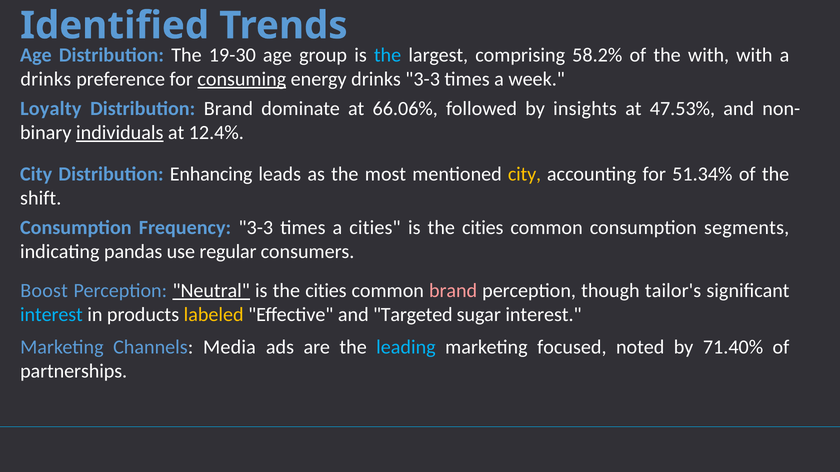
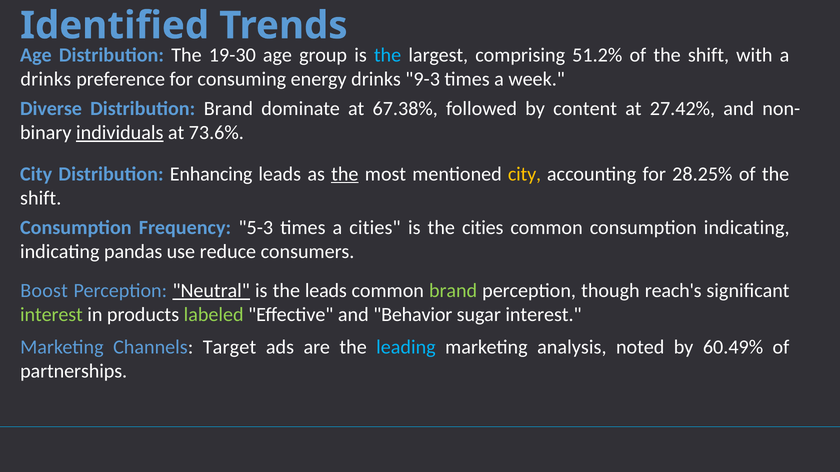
58.2%: 58.2% -> 51.2%
with at (709, 55): with -> shift
consuming underline: present -> none
drinks 3-3: 3-3 -> 9-3
Loyalty: Loyalty -> Diverse
66.06%: 66.06% -> 67.38%
insights: insights -> content
47.53%: 47.53% -> 27.42%
12.4%: 12.4% -> 73.6%
the at (345, 174) underline: none -> present
51.34%: 51.34% -> 28.25%
Frequency 3-3: 3-3 -> 5-3
consumption segments: segments -> indicating
regular: regular -> reduce
cities at (326, 291): cities -> leads
brand at (453, 291) colour: pink -> light green
tailor's: tailor's -> reach's
interest at (51, 315) colour: light blue -> light green
labeled colour: yellow -> light green
Targeted: Targeted -> Behavior
Media: Media -> Target
focused: focused -> analysis
71.40%: 71.40% -> 60.49%
